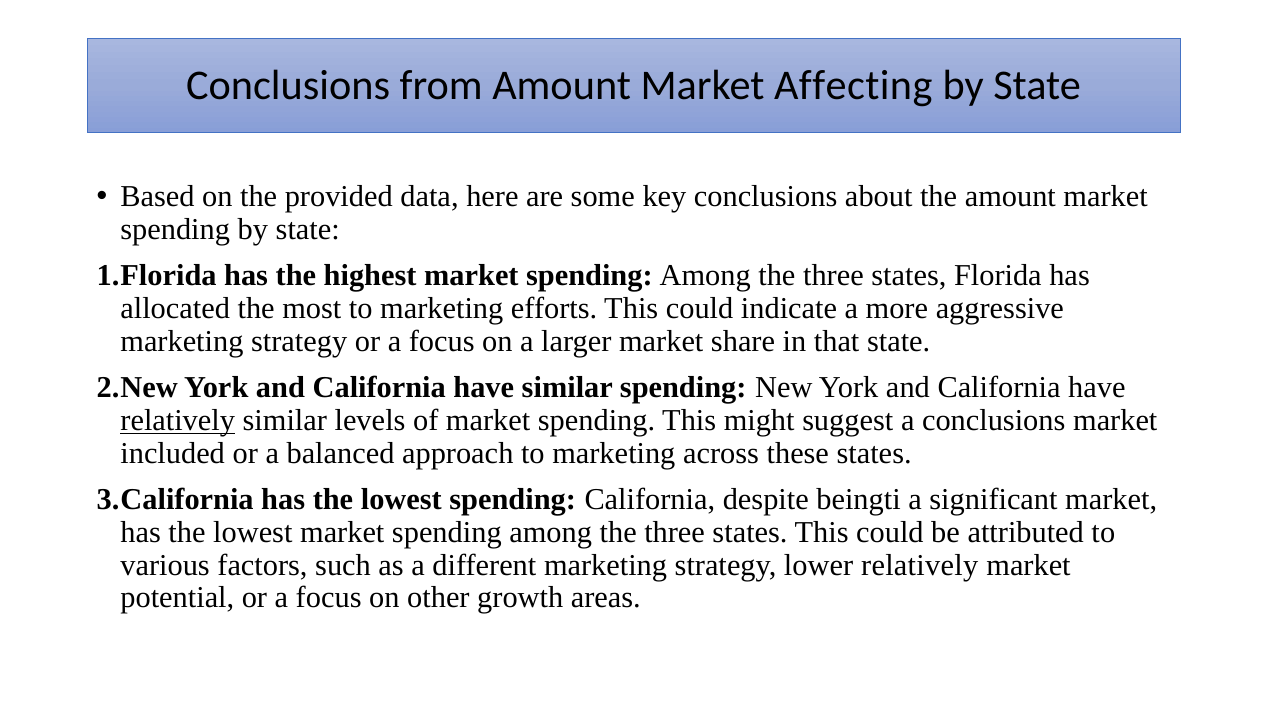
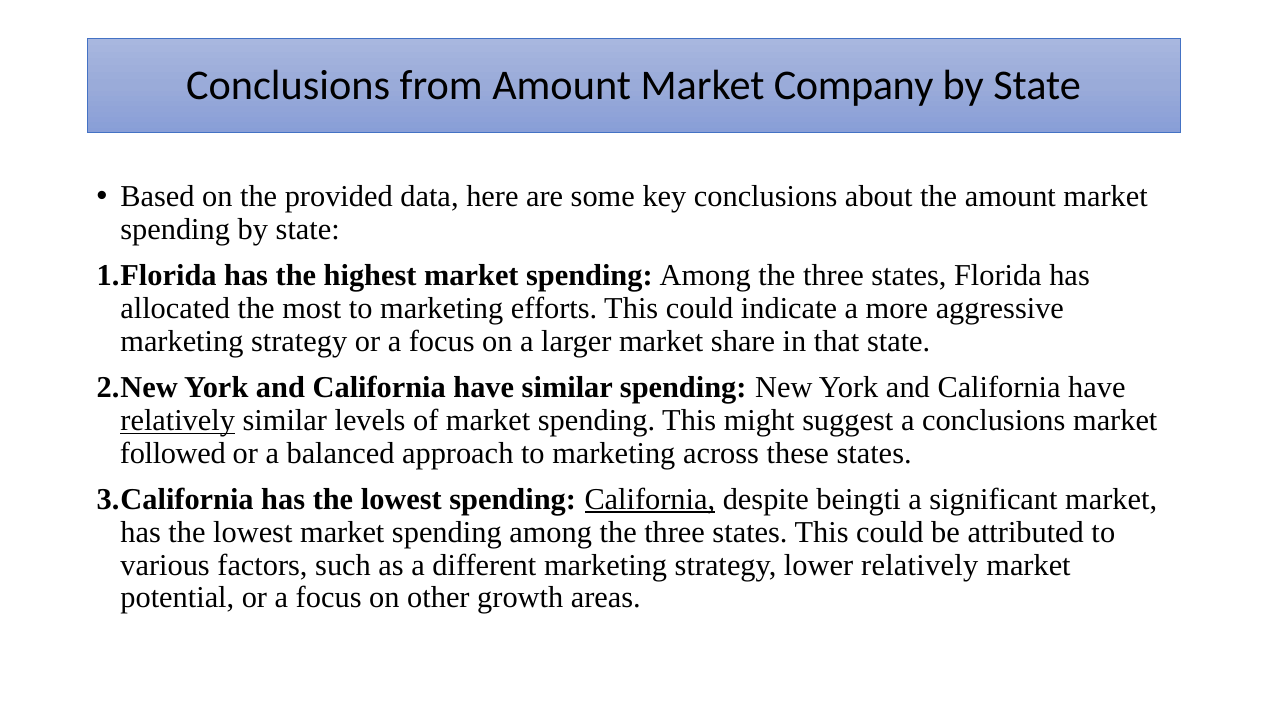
Affecting: Affecting -> Company
included: included -> followed
California at (650, 500) underline: none -> present
